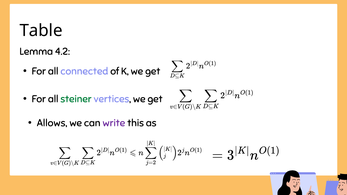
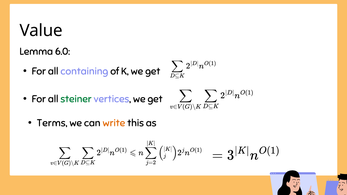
Table: Table -> Value
4.2: 4.2 -> 6.0
connected: connected -> containing
Allows: Allows -> Terms
write colour: purple -> orange
